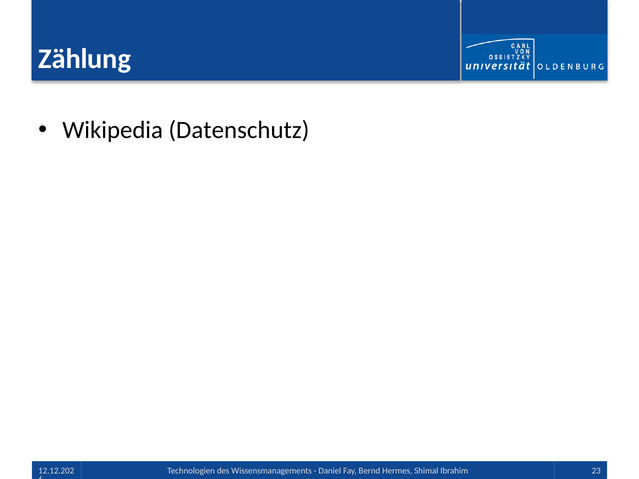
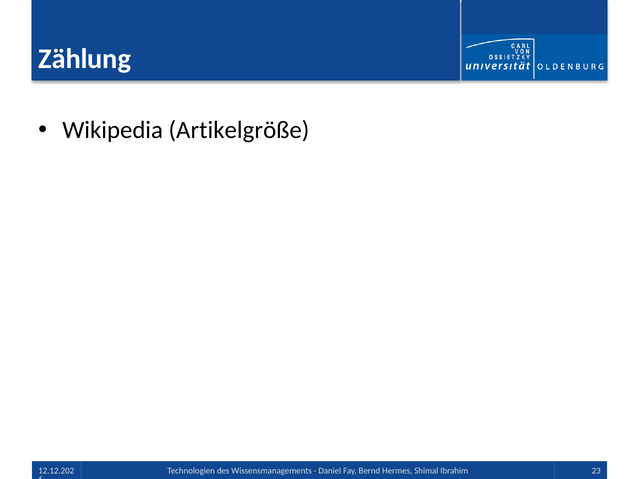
Datenschutz: Datenschutz -> Artikelgröße
